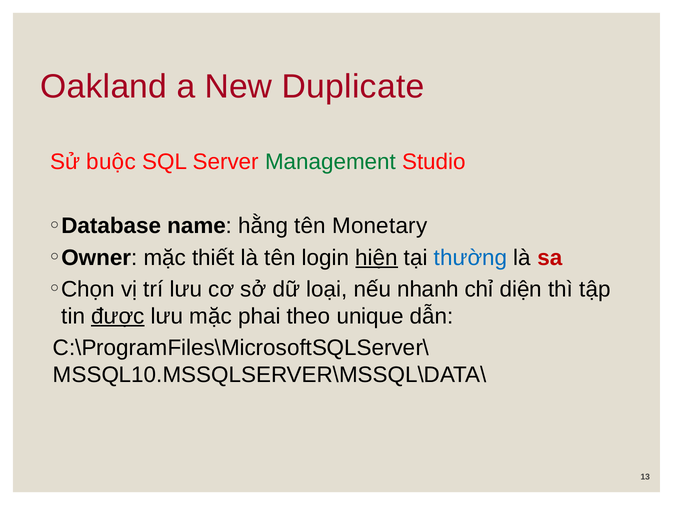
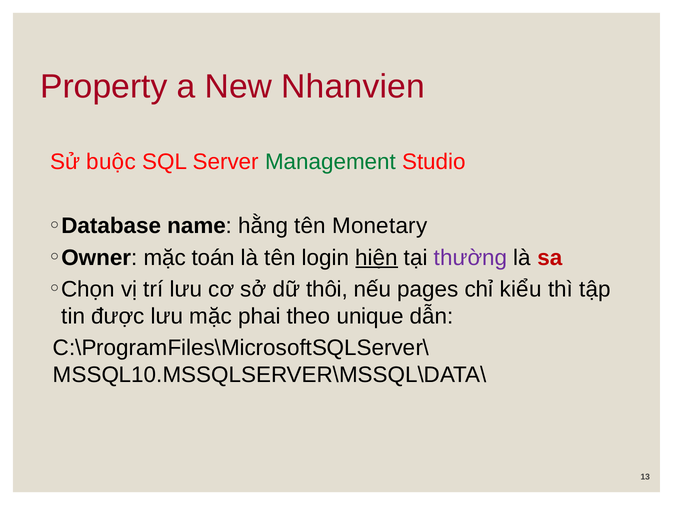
Oakland: Oakland -> Property
Duplicate: Duplicate -> Nhanvien
thiết: thiết -> toán
thường colour: blue -> purple
loại: loại -> thôi
nhanh: nhanh -> pages
diện: diện -> kiểu
được underline: present -> none
